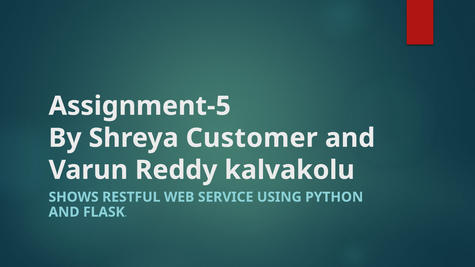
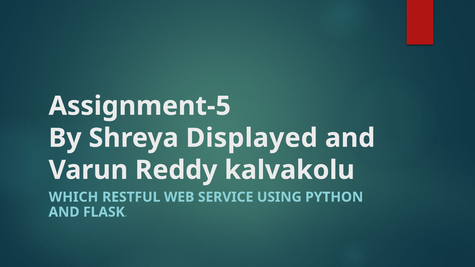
Customer: Customer -> Displayed
SHOWS: SHOWS -> WHICH
